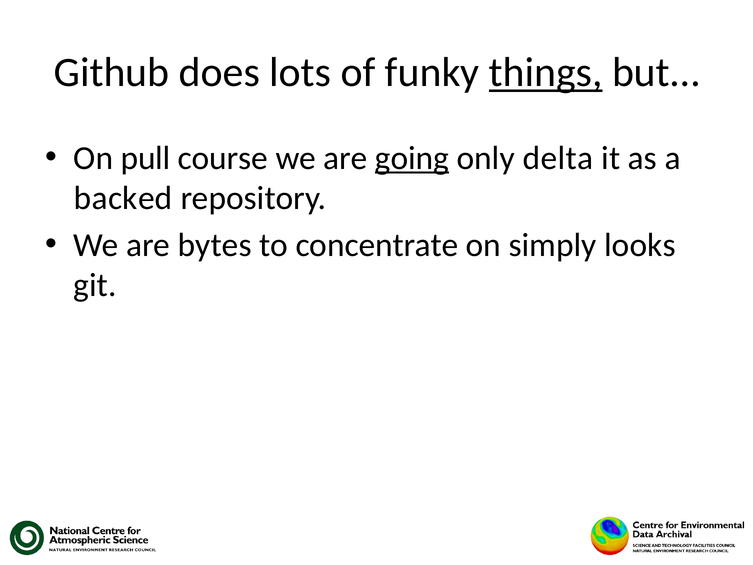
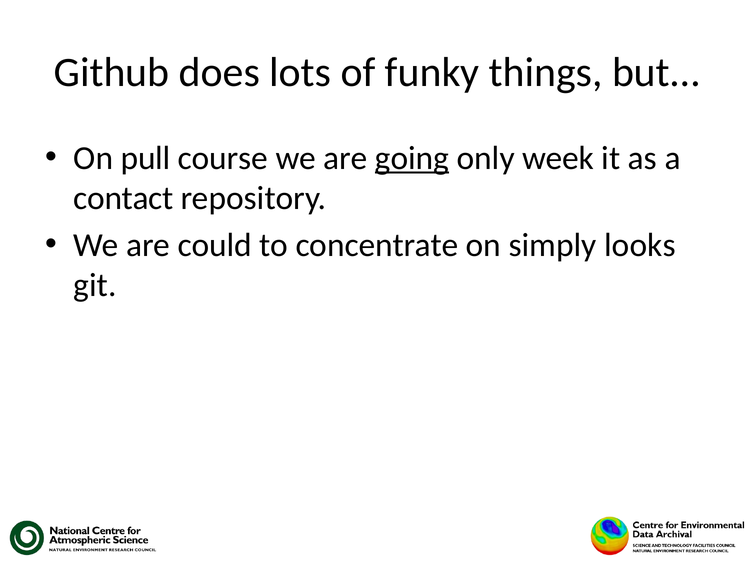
things underline: present -> none
delta: delta -> week
backed: backed -> contact
bytes: bytes -> could
